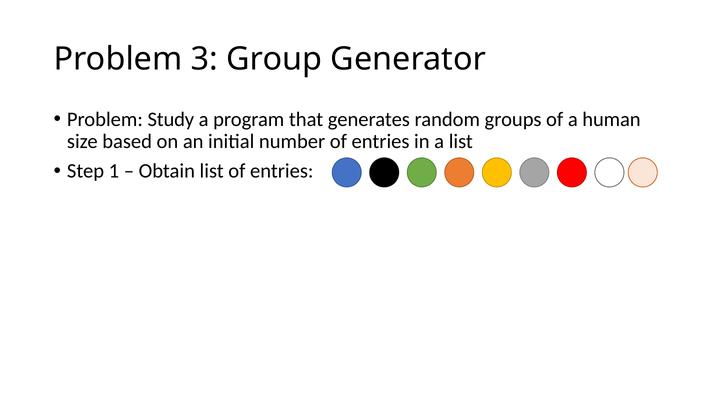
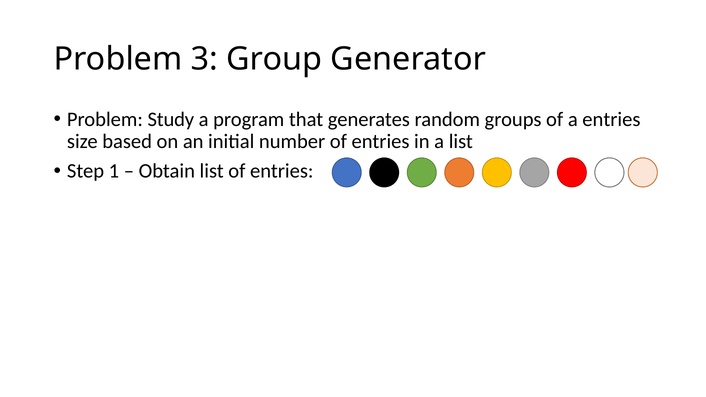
a human: human -> entries
